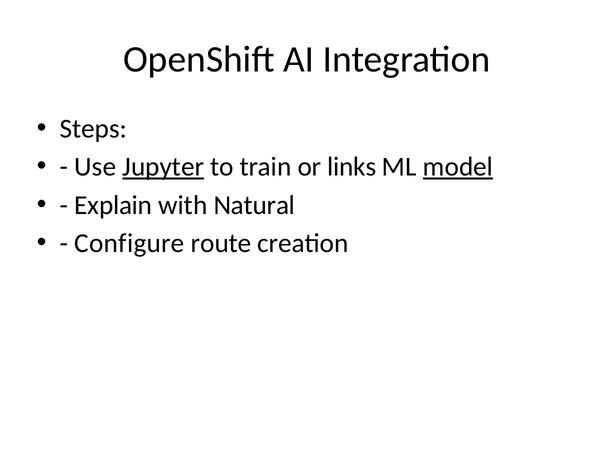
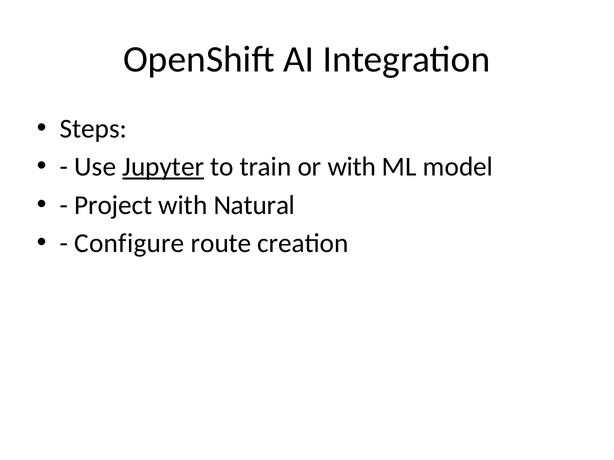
or links: links -> with
model underline: present -> none
Explain: Explain -> Project
